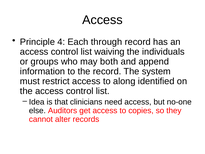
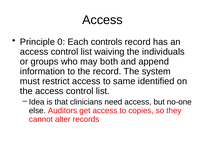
4: 4 -> 0
through: through -> controls
along: along -> same
